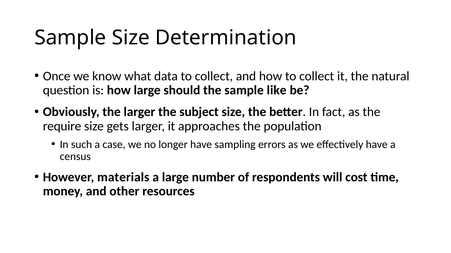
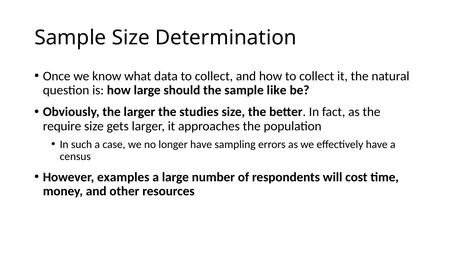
subject: subject -> studies
materials: materials -> examples
